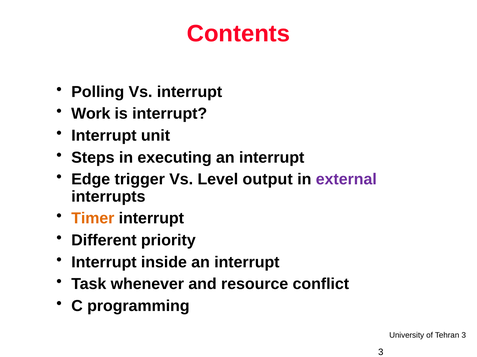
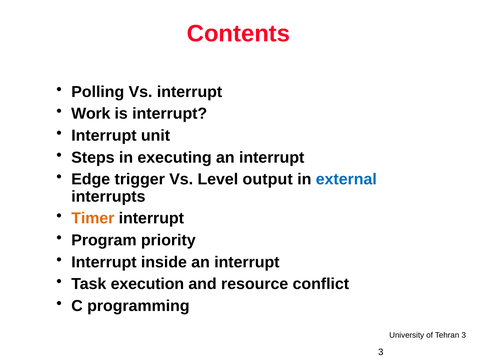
external colour: purple -> blue
Different: Different -> Program
whenever: whenever -> execution
